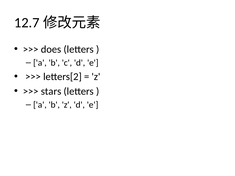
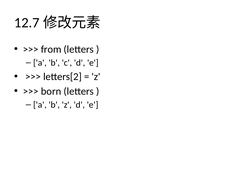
does: does -> from
stars: stars -> born
